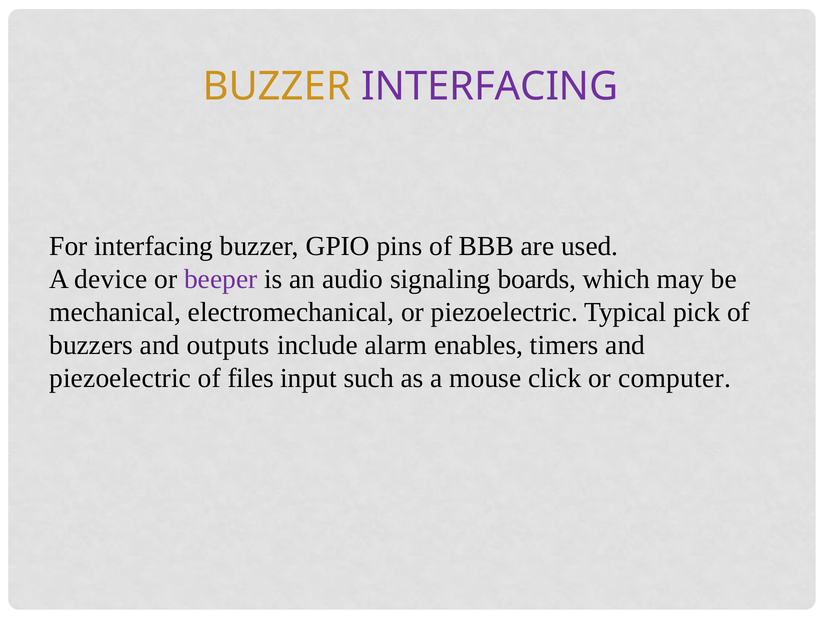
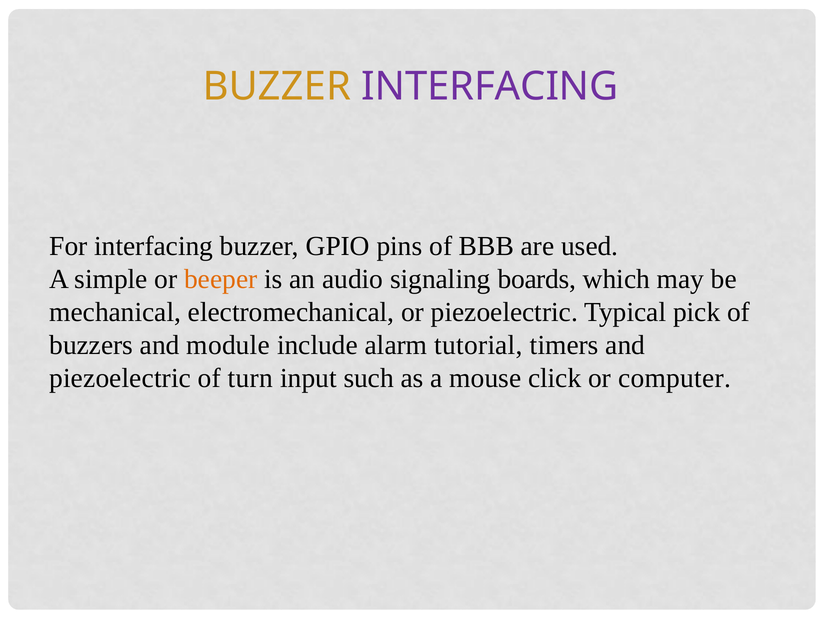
device: device -> simple
beeper colour: purple -> orange
outputs: outputs -> module
enables: enables -> tutorial
files: files -> turn
